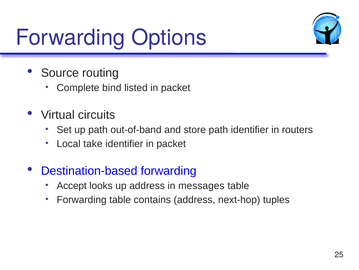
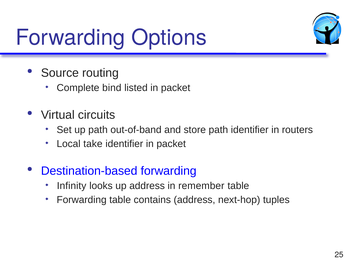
Accept: Accept -> Infinity
messages: messages -> remember
